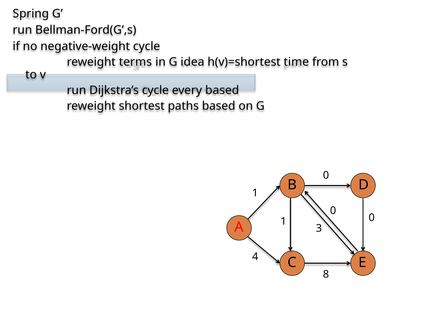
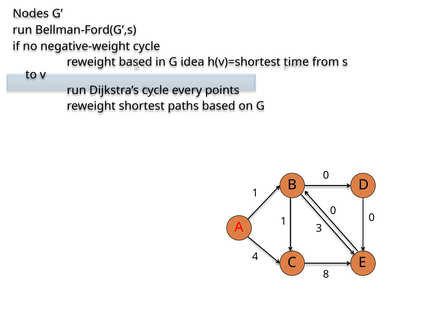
Spring: Spring -> Nodes
reweight terms: terms -> based
every based: based -> points
